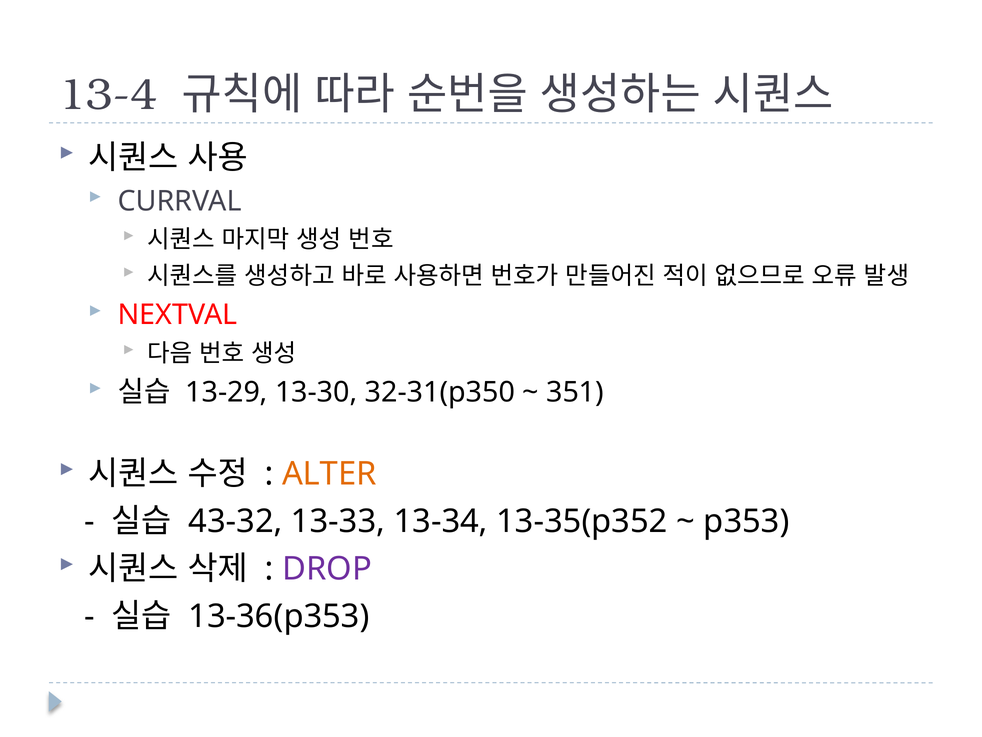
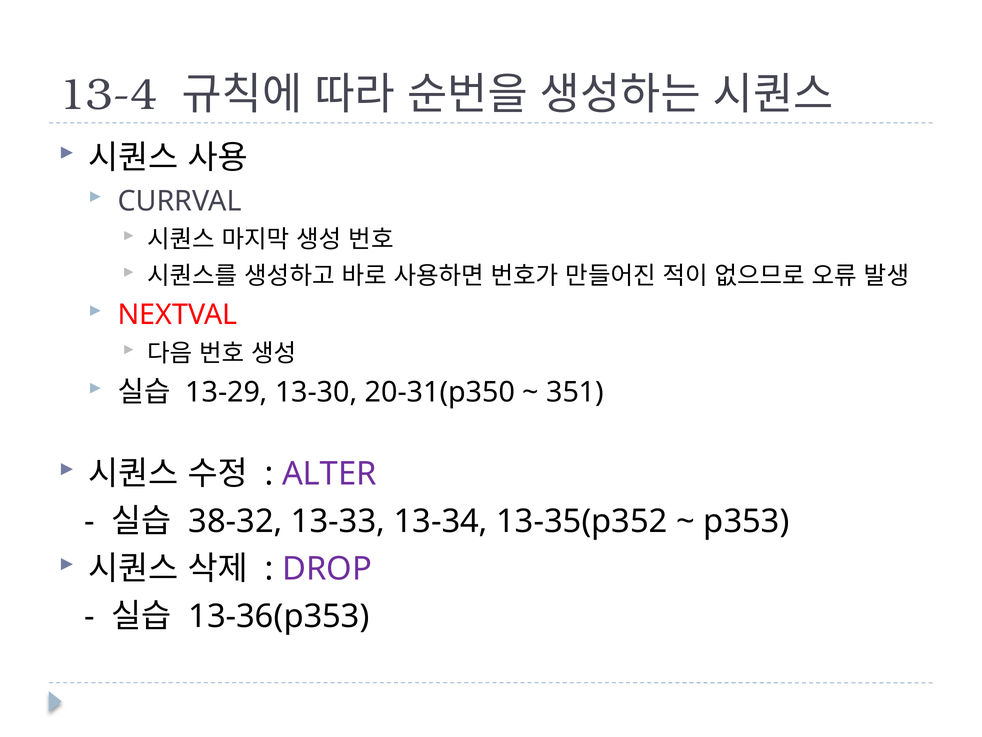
32-31(p350: 32-31(p350 -> 20-31(p350
ALTER colour: orange -> purple
43-32: 43-32 -> 38-32
